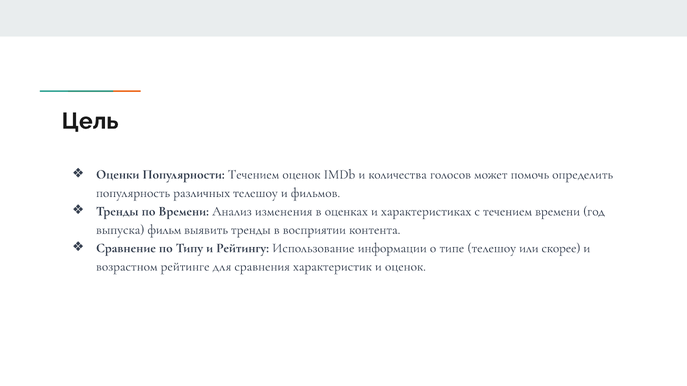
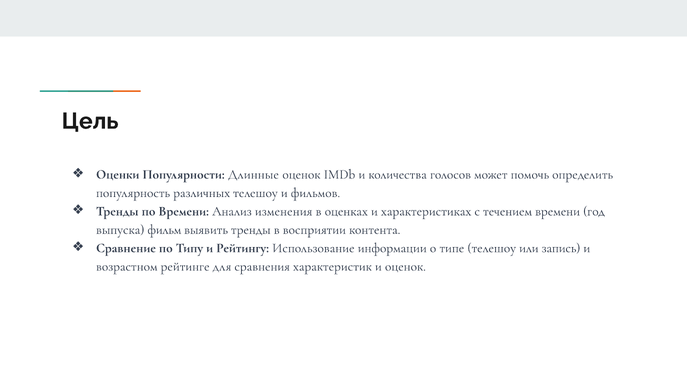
Популярности Течением: Течением -> Длинные
скорее: скорее -> запись
